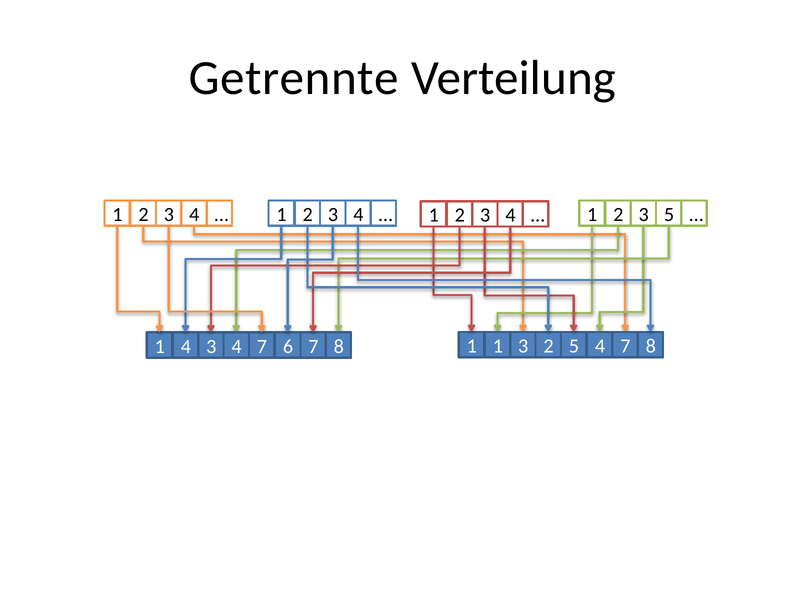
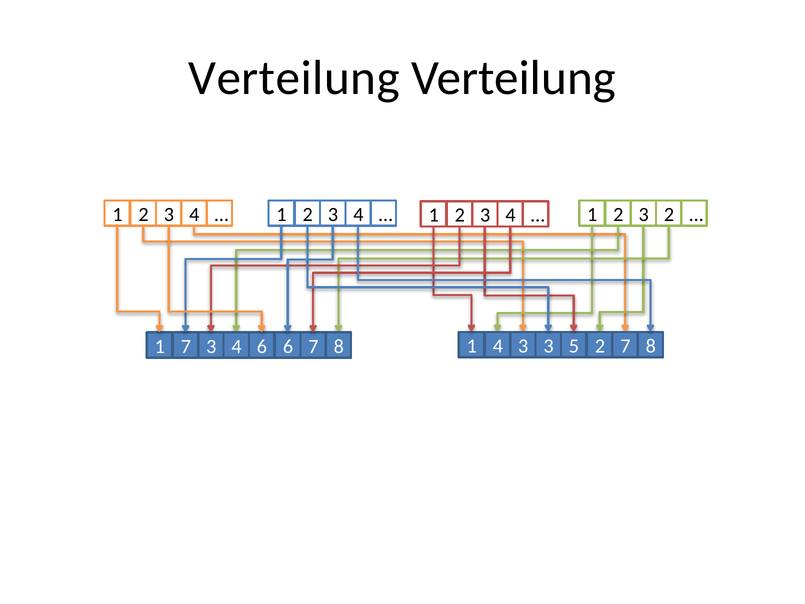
Getrennte at (294, 78): Getrennte -> Verteilung
5 at (669, 215): 5 -> 2
1 4: 4 -> 7
3 4 7: 7 -> 6
1 1: 1 -> 4
3 2: 2 -> 3
5 4: 4 -> 2
